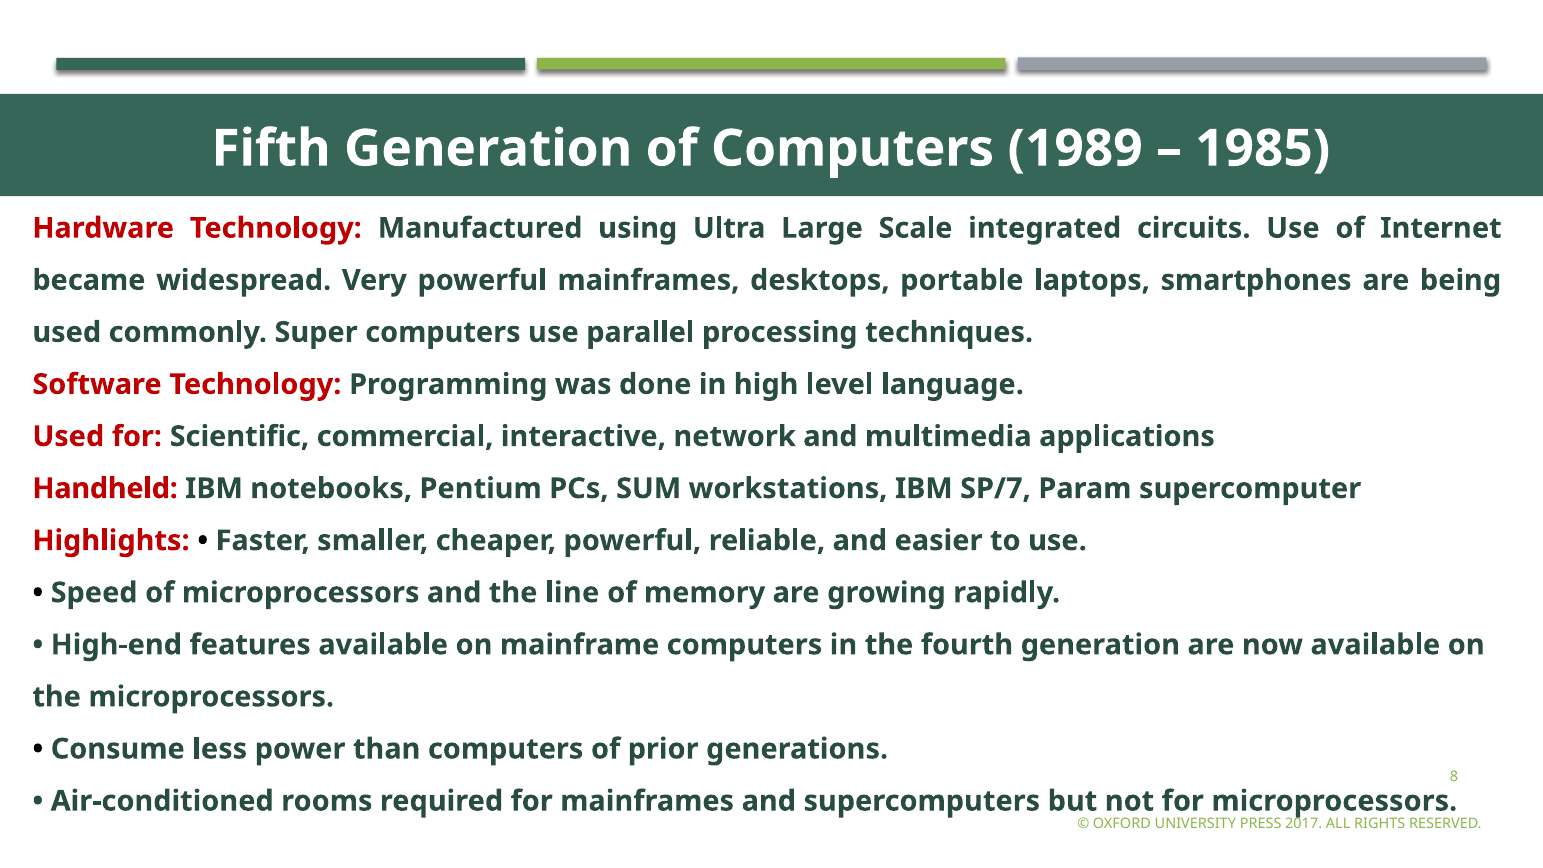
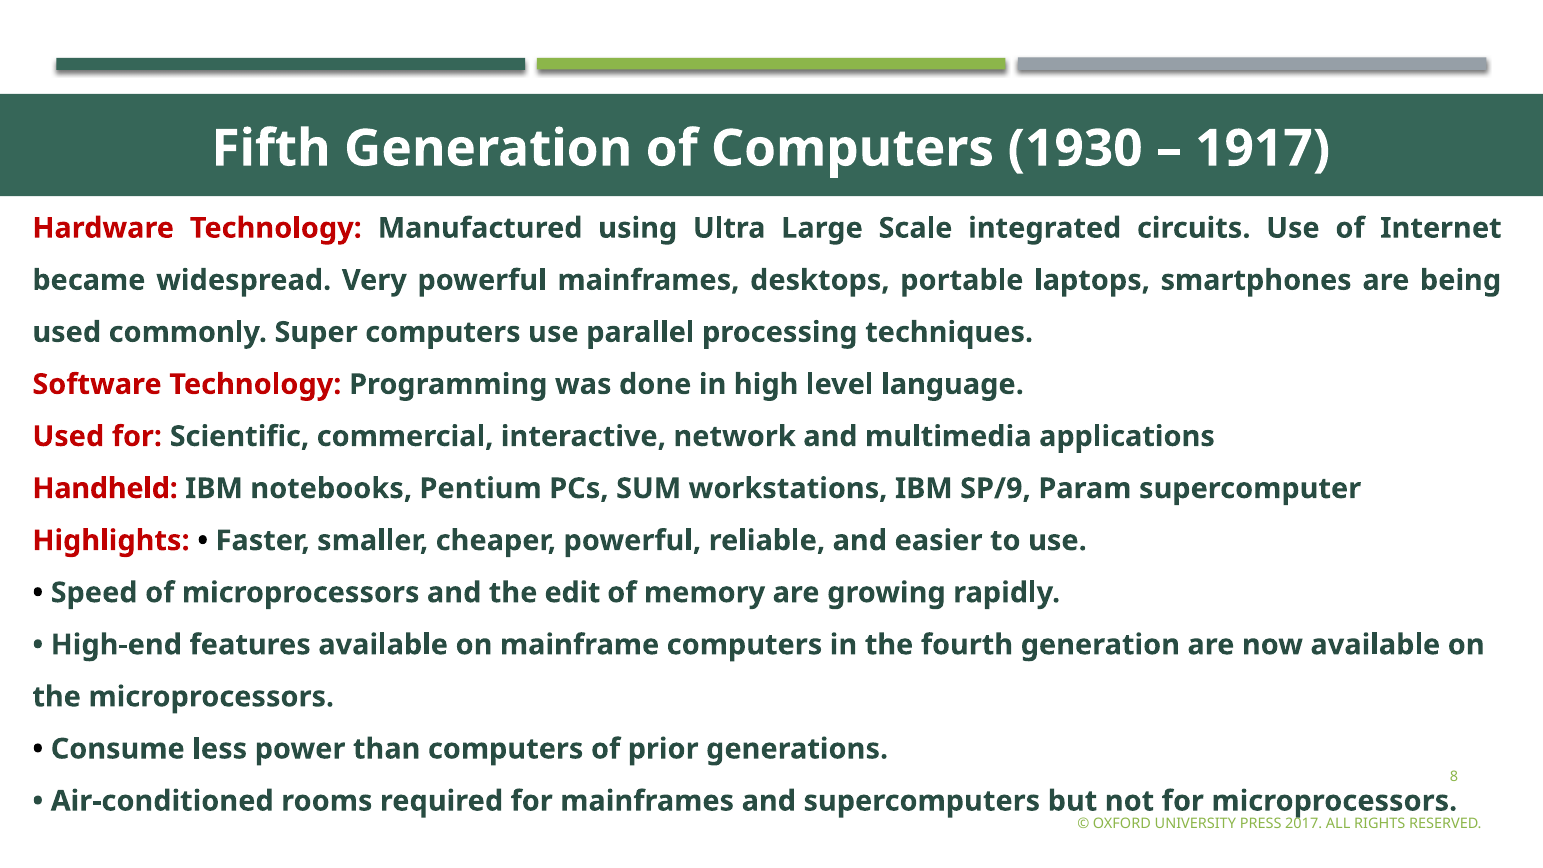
1989: 1989 -> 1930
1985: 1985 -> 1917
SP/7: SP/7 -> SP/9
line: line -> edit
